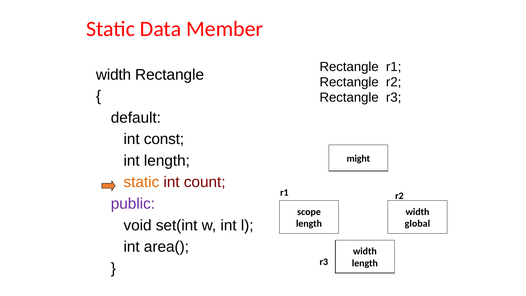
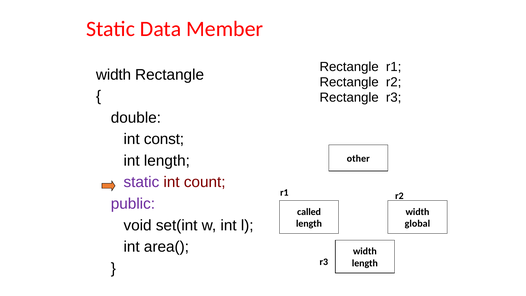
default: default -> double
might: might -> other
static at (141, 182) colour: orange -> purple
scope: scope -> called
